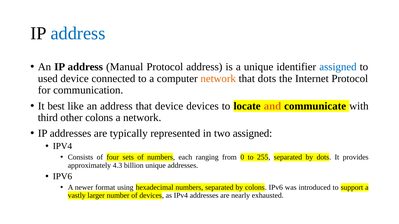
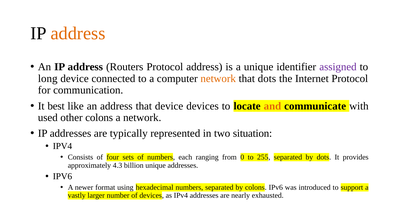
address at (78, 34) colour: blue -> orange
Manual: Manual -> Routers
assigned at (338, 67) colour: blue -> purple
used: used -> long
third: third -> used
two assigned: assigned -> situation
